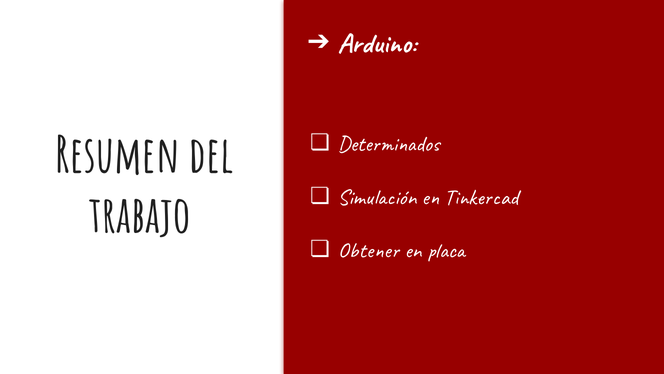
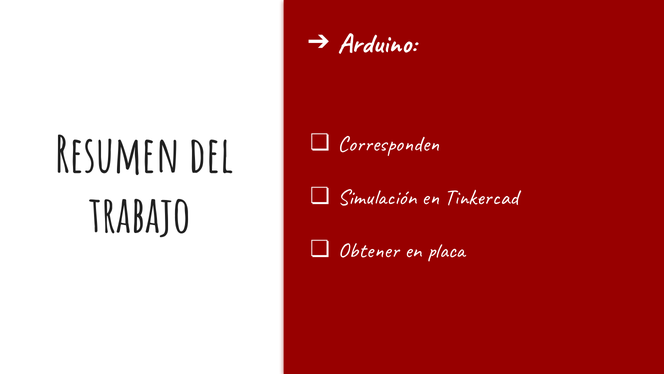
Determinados: Determinados -> Corresponden
